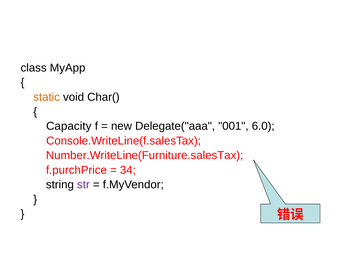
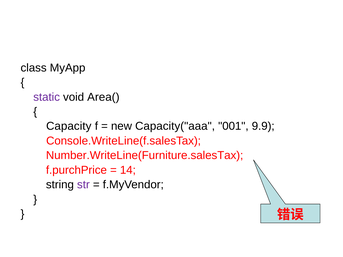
static colour: orange -> purple
Char(: Char( -> Area(
Delegate("aaa: Delegate("aaa -> Capacity("aaa
6.0: 6.0 -> 9.9
34: 34 -> 14
